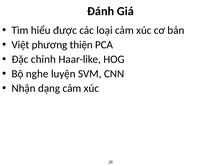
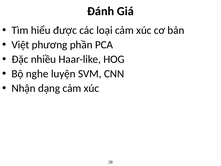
thiện: thiện -> phần
chỉnh: chỉnh -> nhiều
